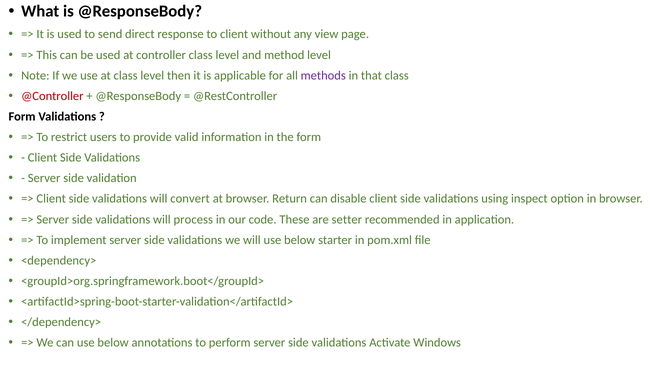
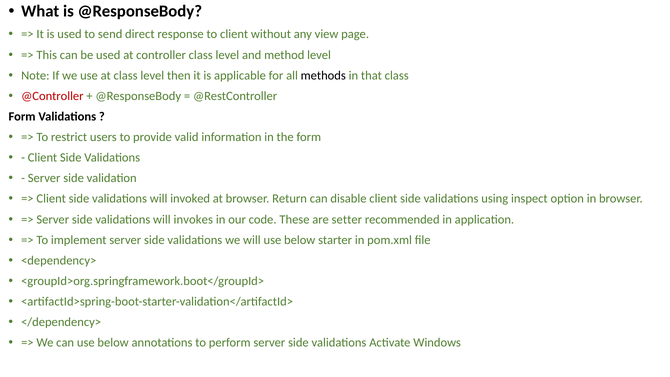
methods colour: purple -> black
convert: convert -> invoked
process: process -> invokes
